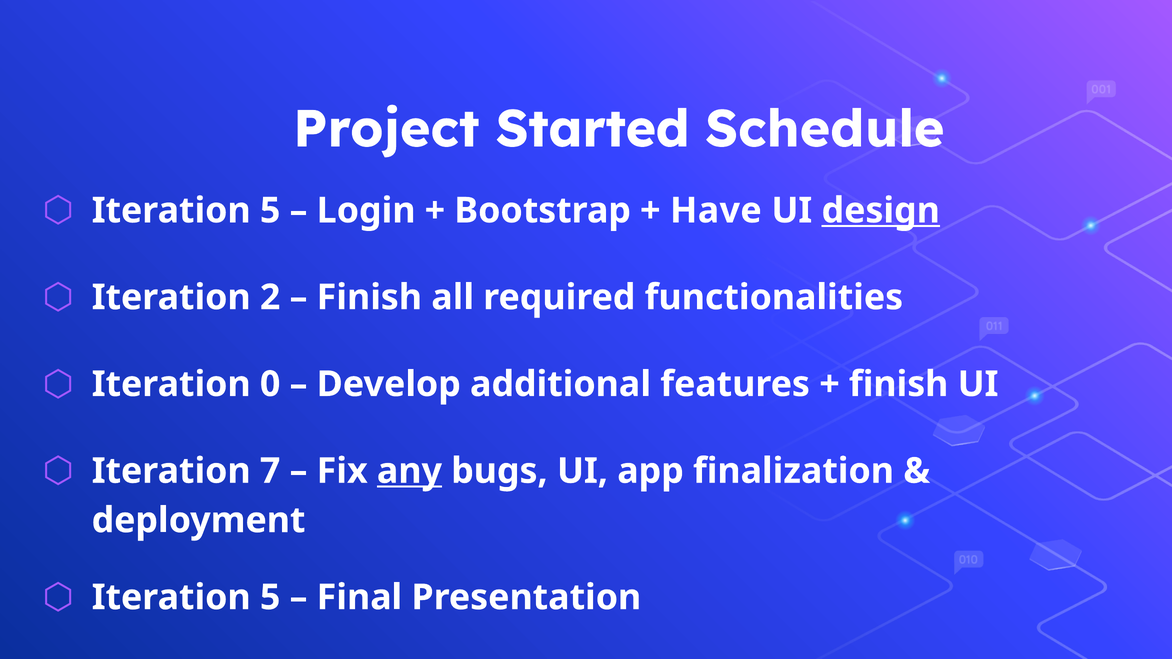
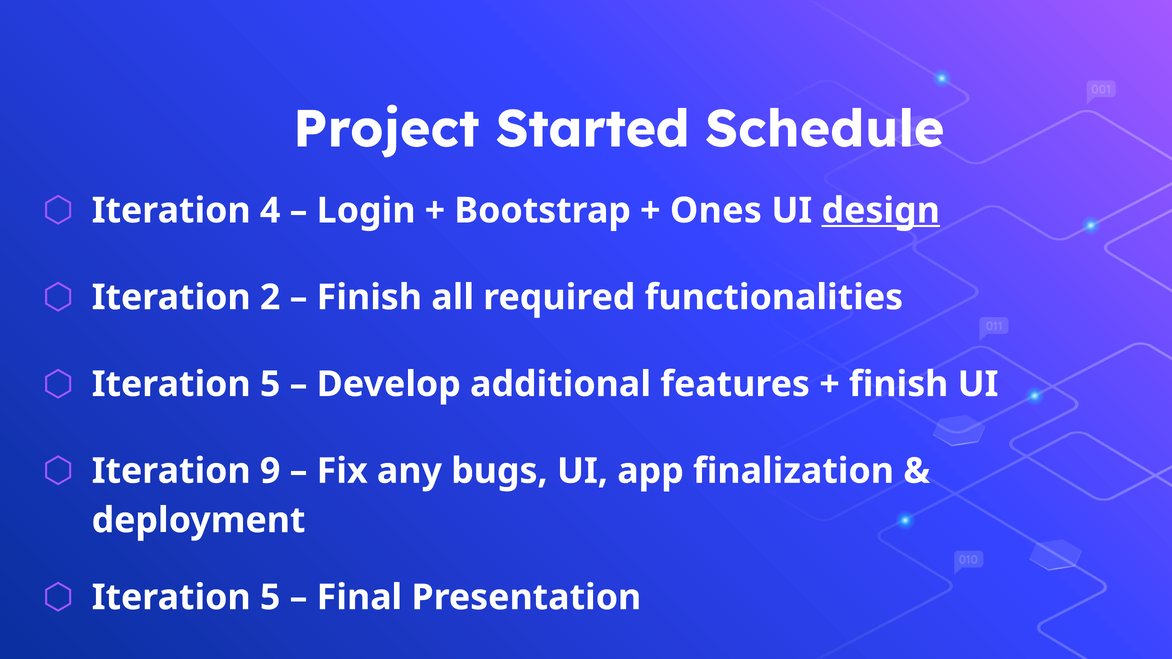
5 at (270, 211): 5 -> 4
Have: Have -> Ones
0 at (270, 384): 0 -> 5
7: 7 -> 9
any underline: present -> none
